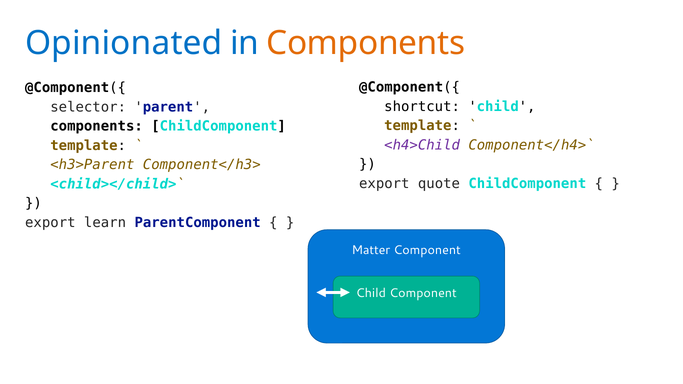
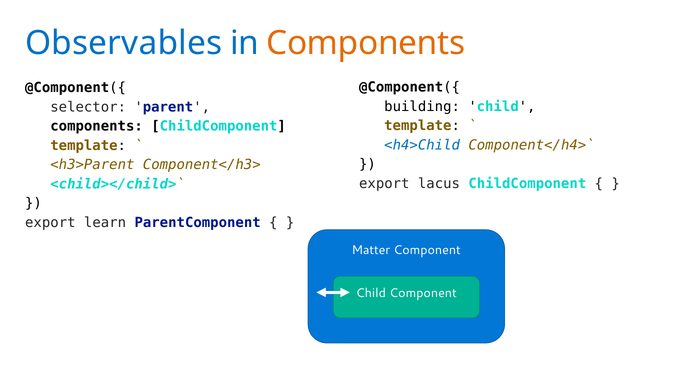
Opinionated: Opinionated -> Observables
shortcut: shortcut -> building
<h4>Child colour: purple -> blue
quote: quote -> lacus
